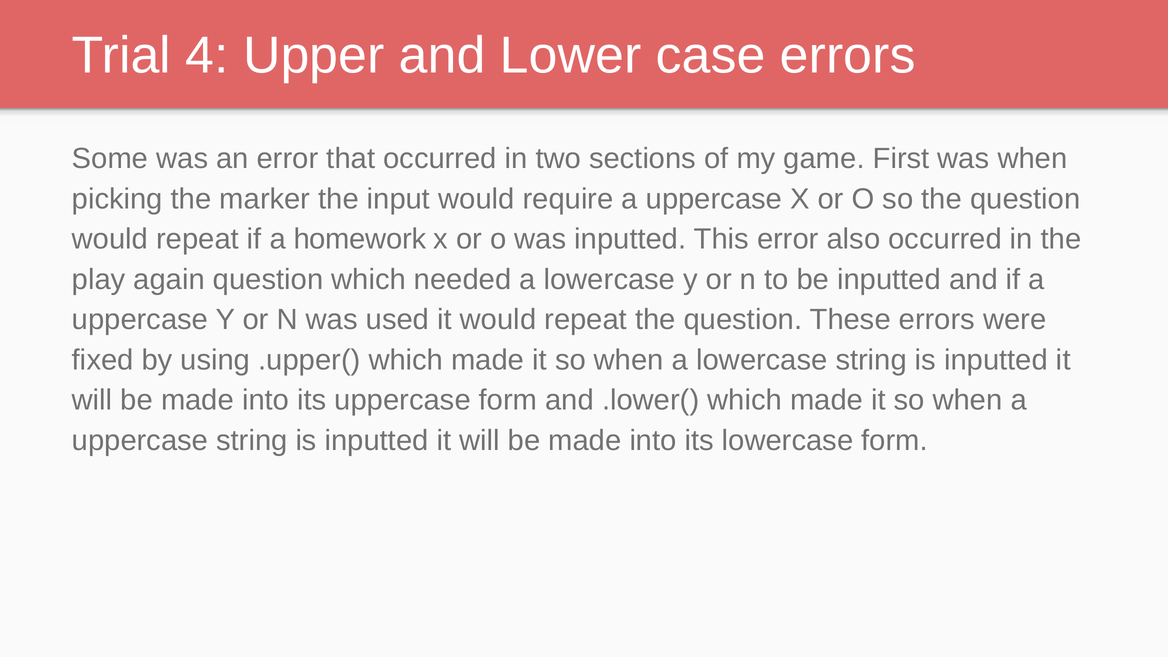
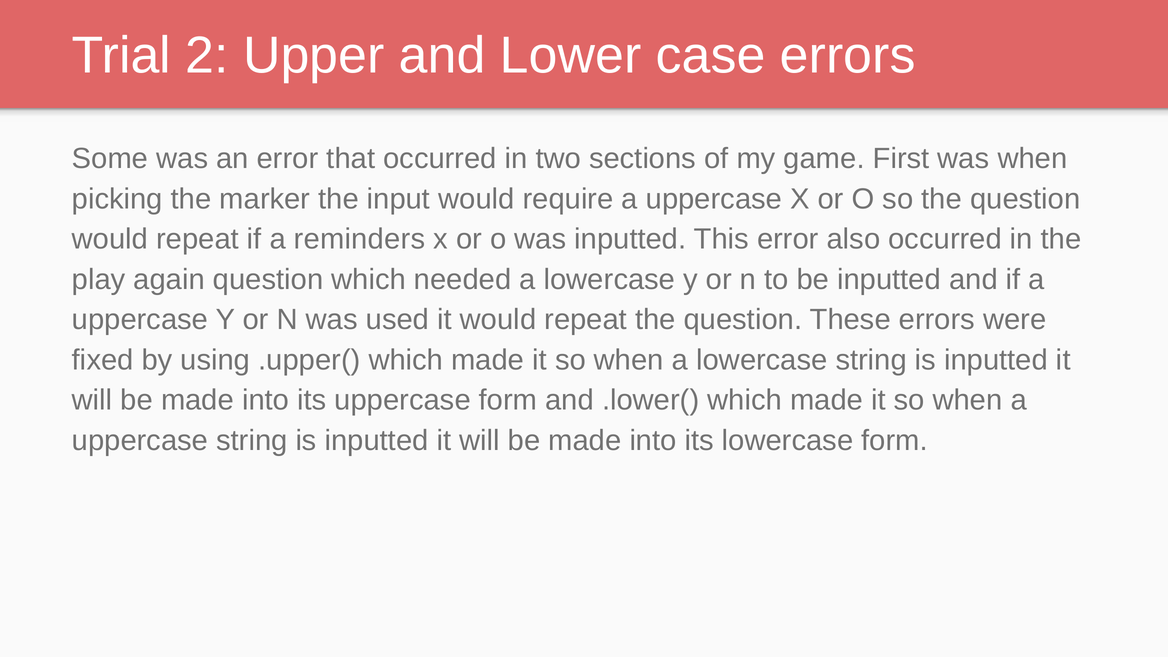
4: 4 -> 2
homework: homework -> reminders
